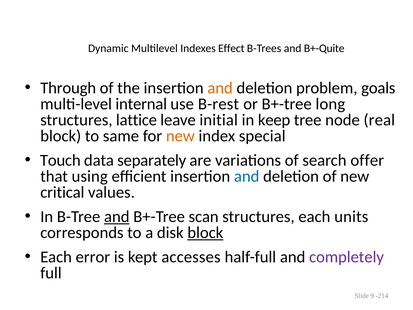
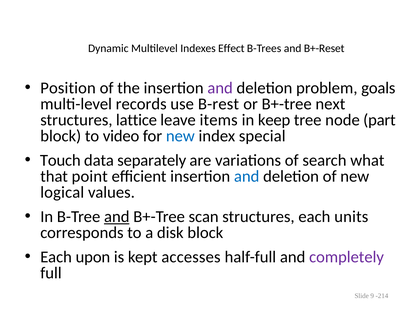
B+-Quite: B+-Quite -> B+-Reset
Through: Through -> Position
and at (220, 88) colour: orange -> purple
internal: internal -> records
long: long -> next
initial: initial -> items
real: real -> part
same: same -> video
new at (180, 136) colour: orange -> blue
offer: offer -> what
using: using -> point
critical: critical -> logical
block at (205, 233) underline: present -> none
error: error -> upon
